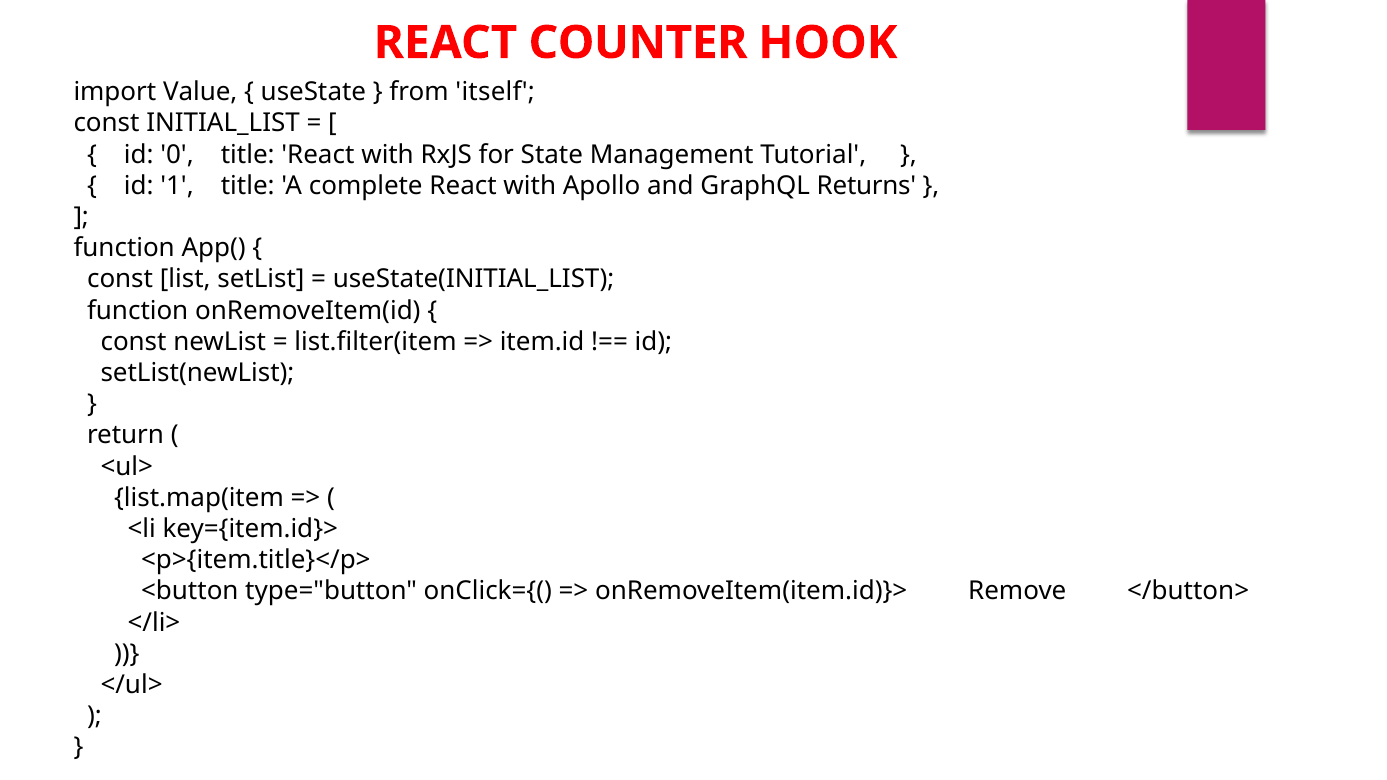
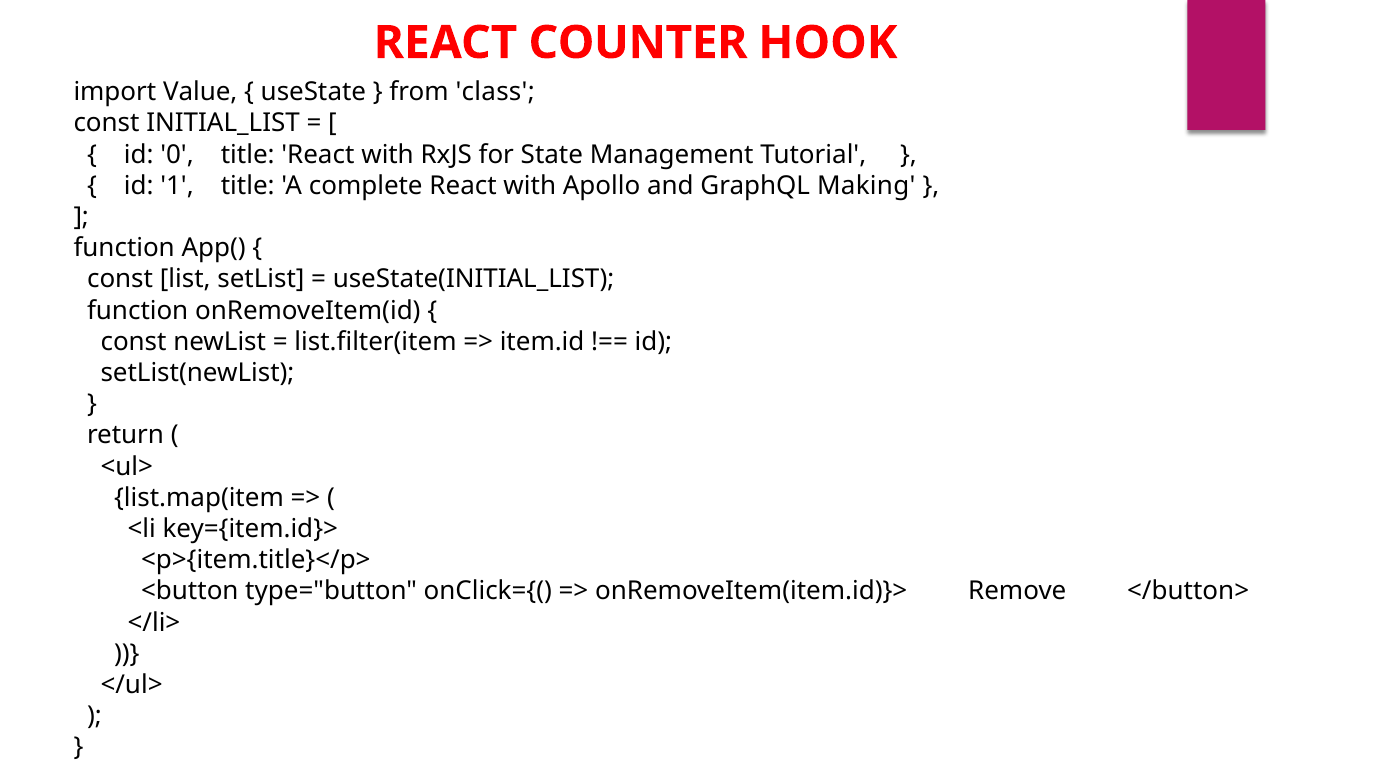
itself: itself -> class
Returns: Returns -> Making
